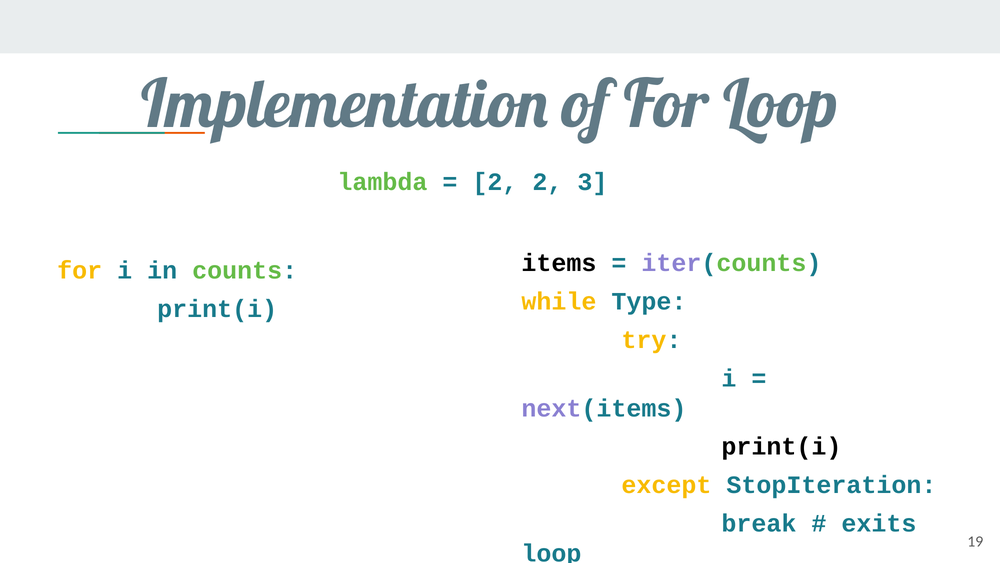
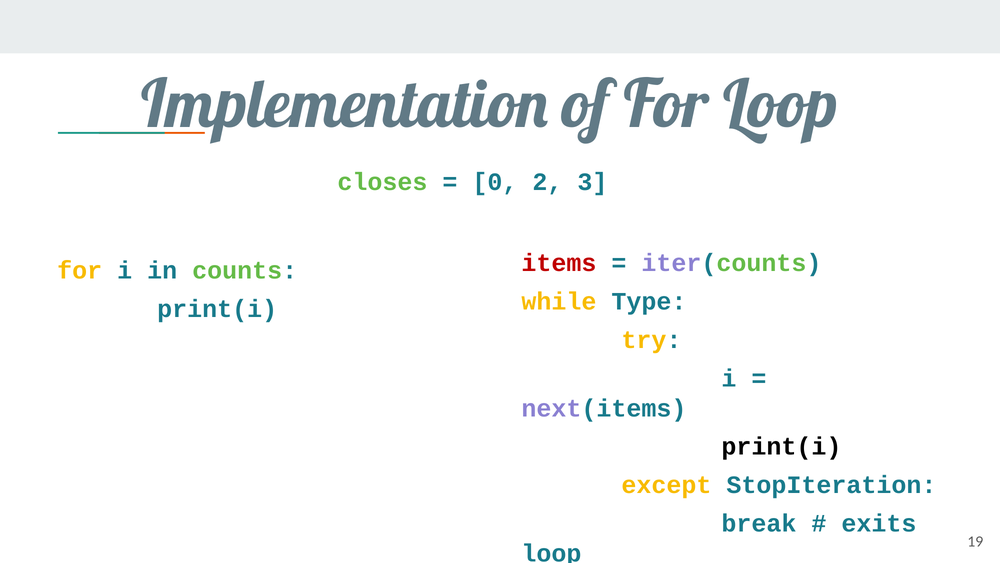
lambda: lambda -> closes
2 at (495, 182): 2 -> 0
items colour: black -> red
